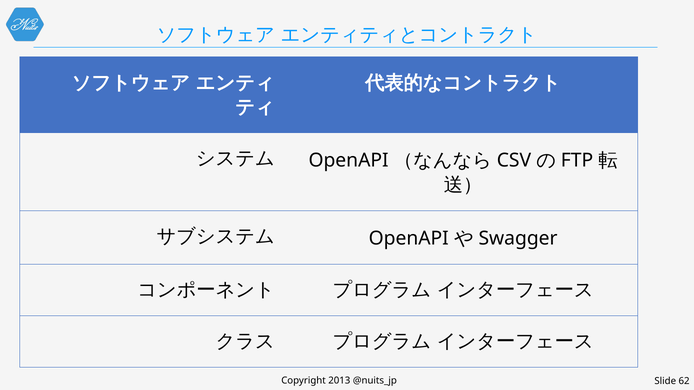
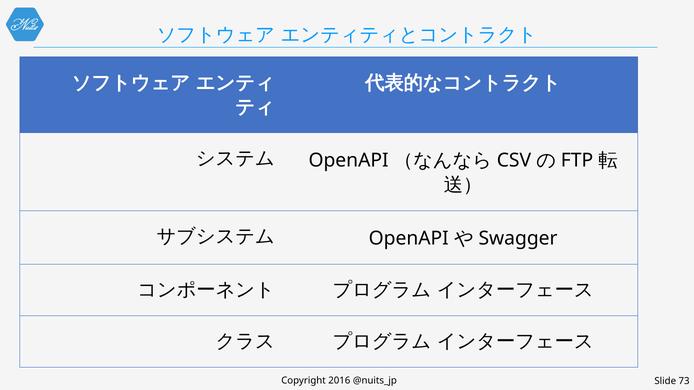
2013: 2013 -> 2016
62: 62 -> 73
